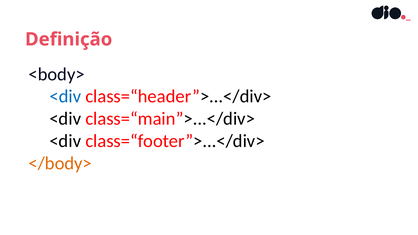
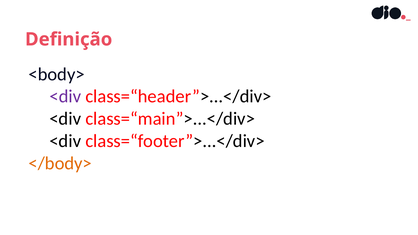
<div at (65, 97) colour: blue -> purple
